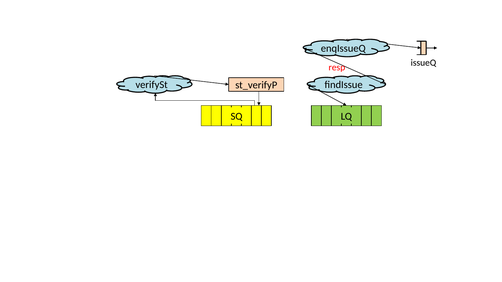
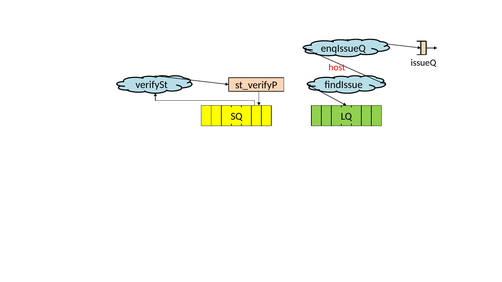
resp: resp -> host
